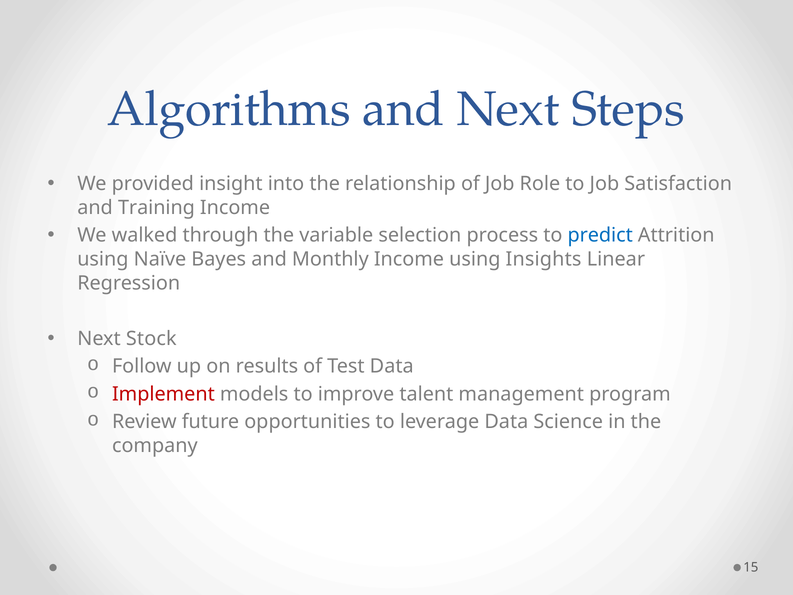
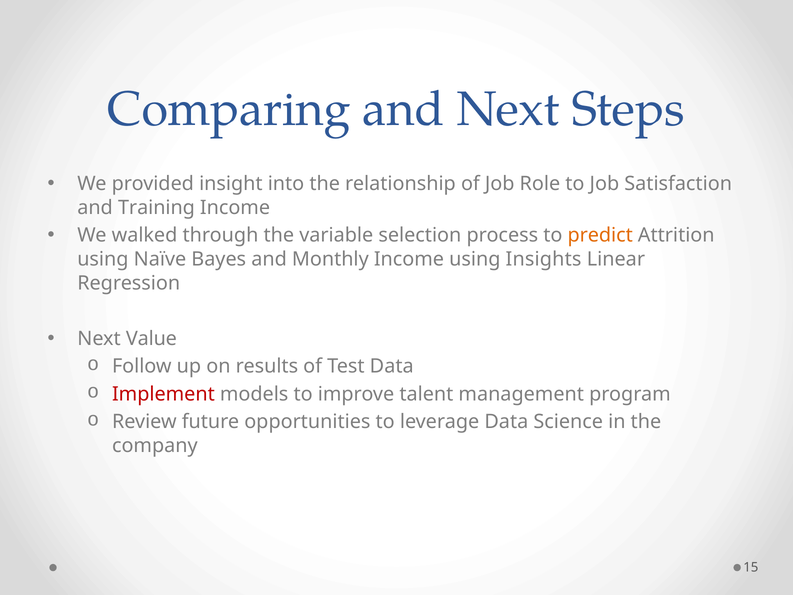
Algorithms: Algorithms -> Comparing
predict colour: blue -> orange
Stock: Stock -> Value
